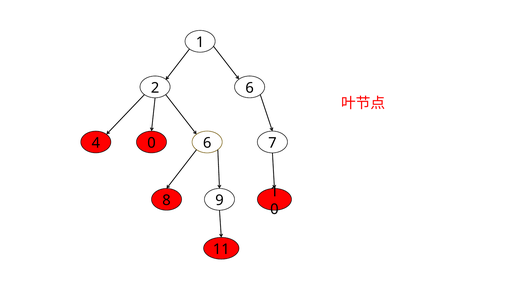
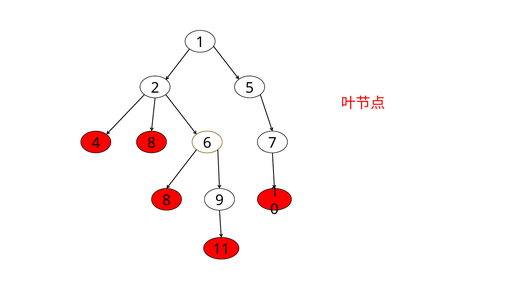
2 6: 6 -> 5
4 0: 0 -> 8
